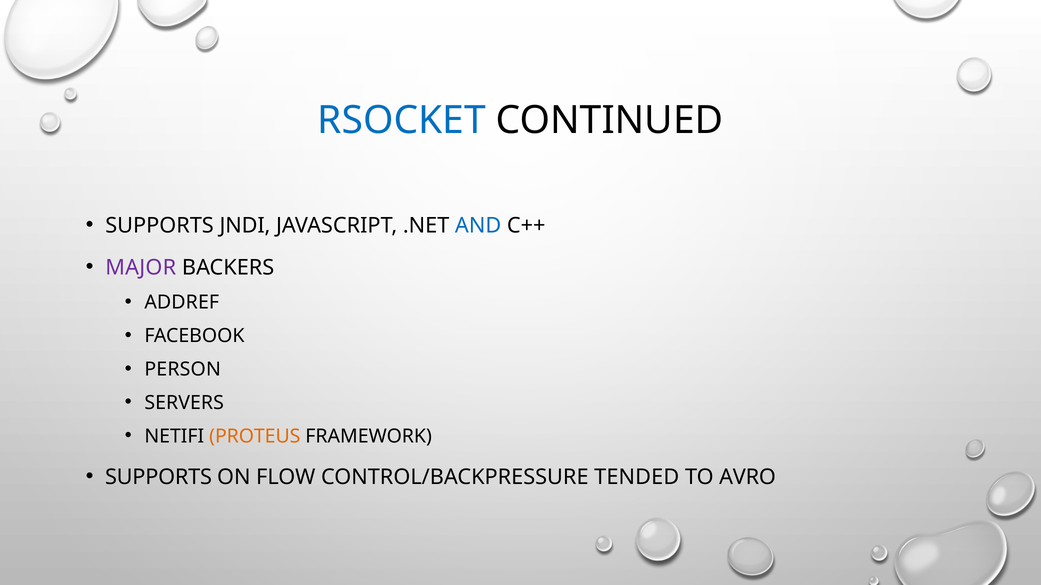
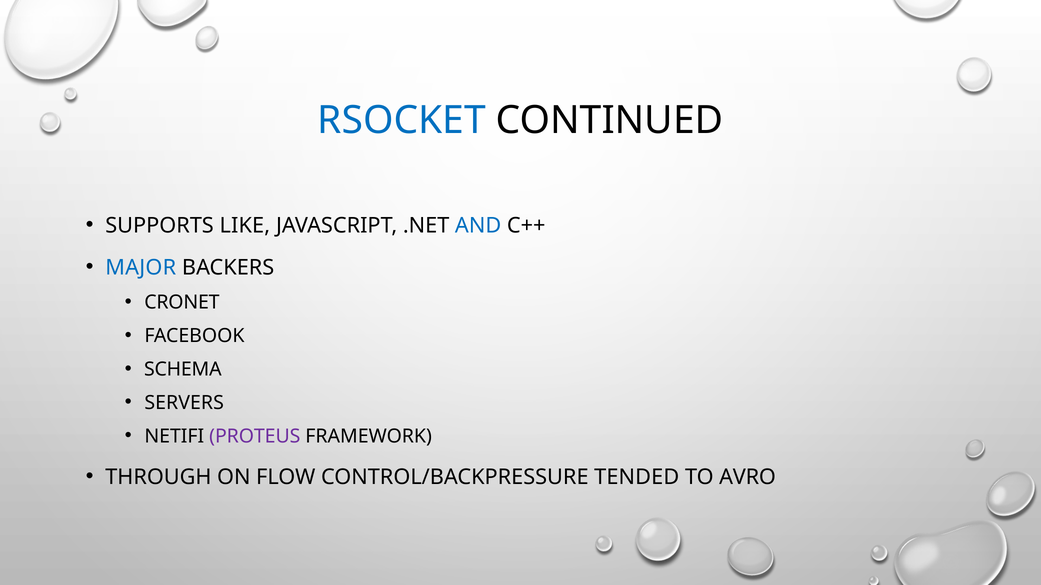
JNDI: JNDI -> LIKE
MAJOR colour: purple -> blue
ADDREF: ADDREF -> CRONET
PERSON: PERSON -> SCHEMA
PROTEUS colour: orange -> purple
SUPPORTS at (158, 477): SUPPORTS -> THROUGH
